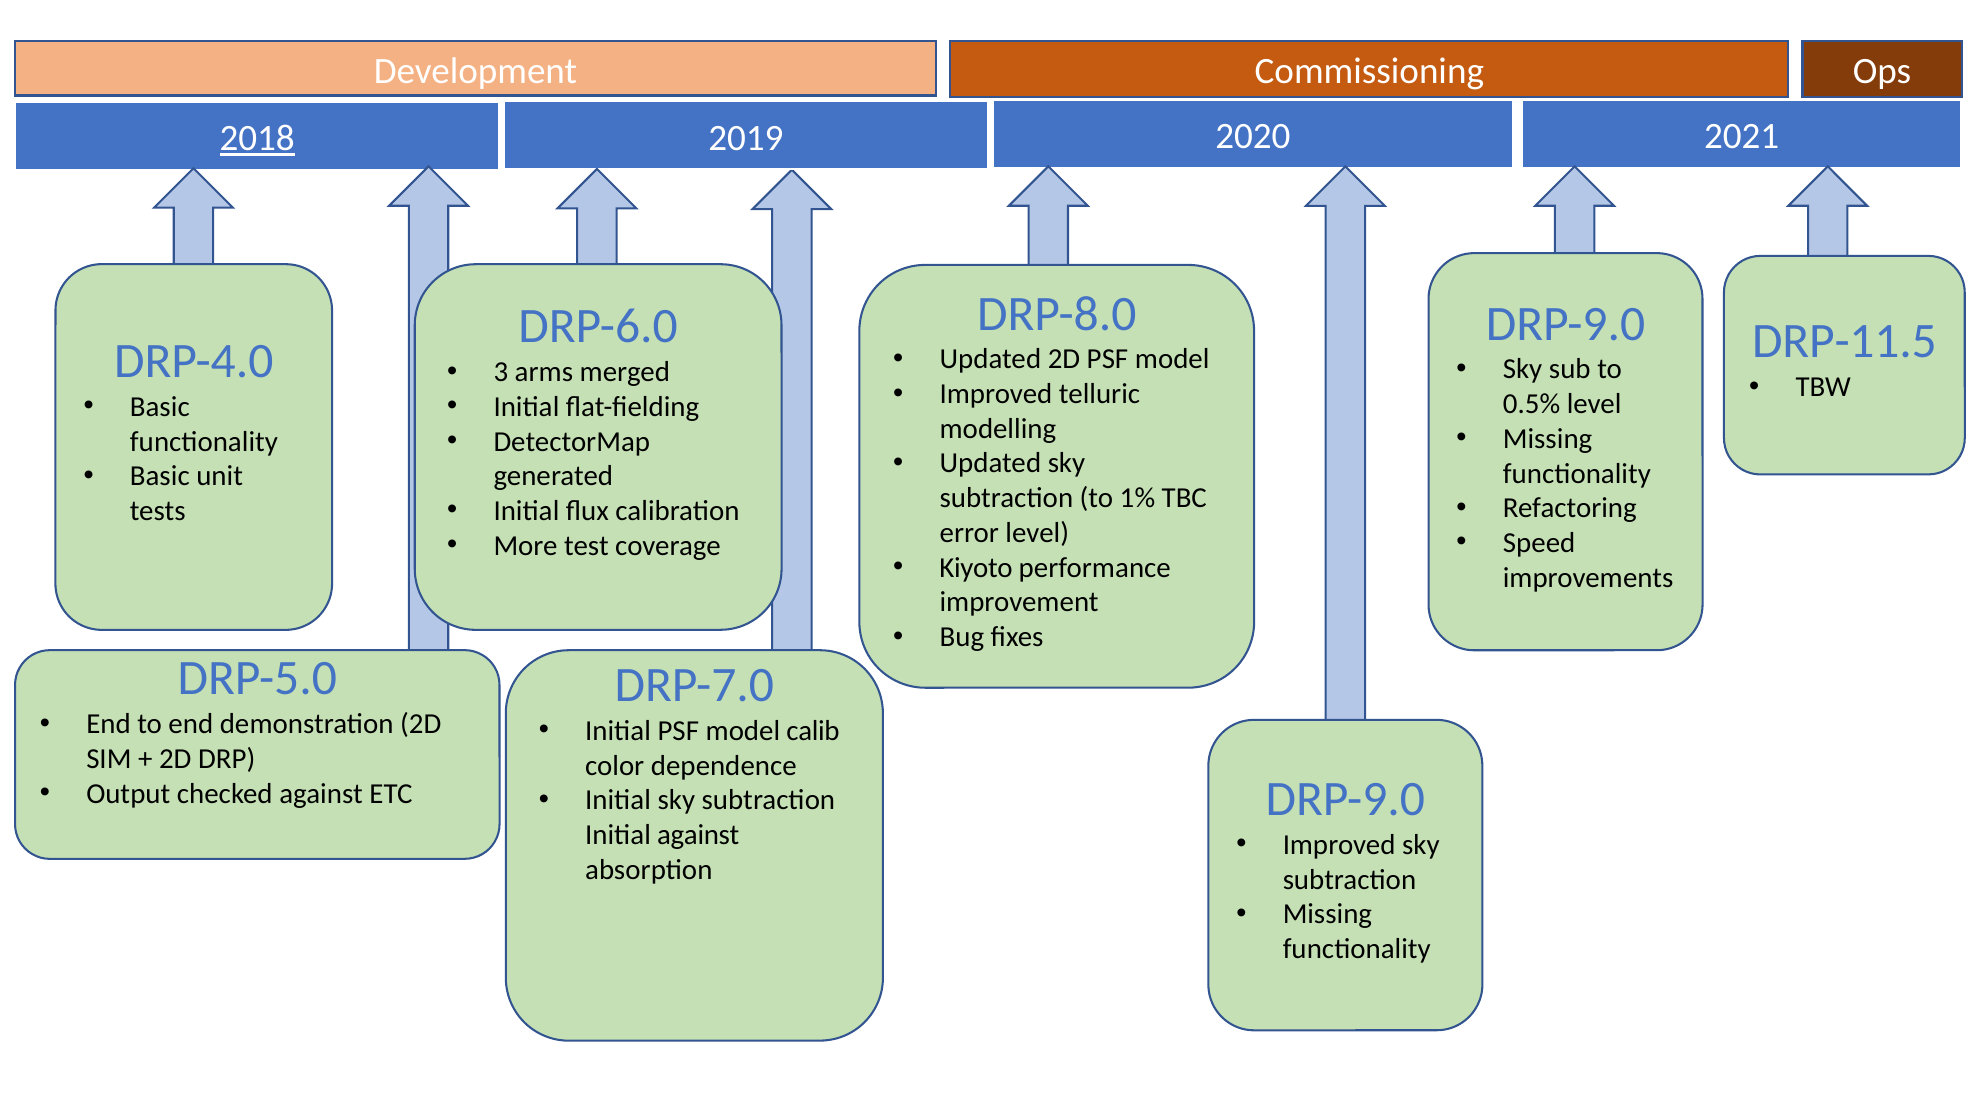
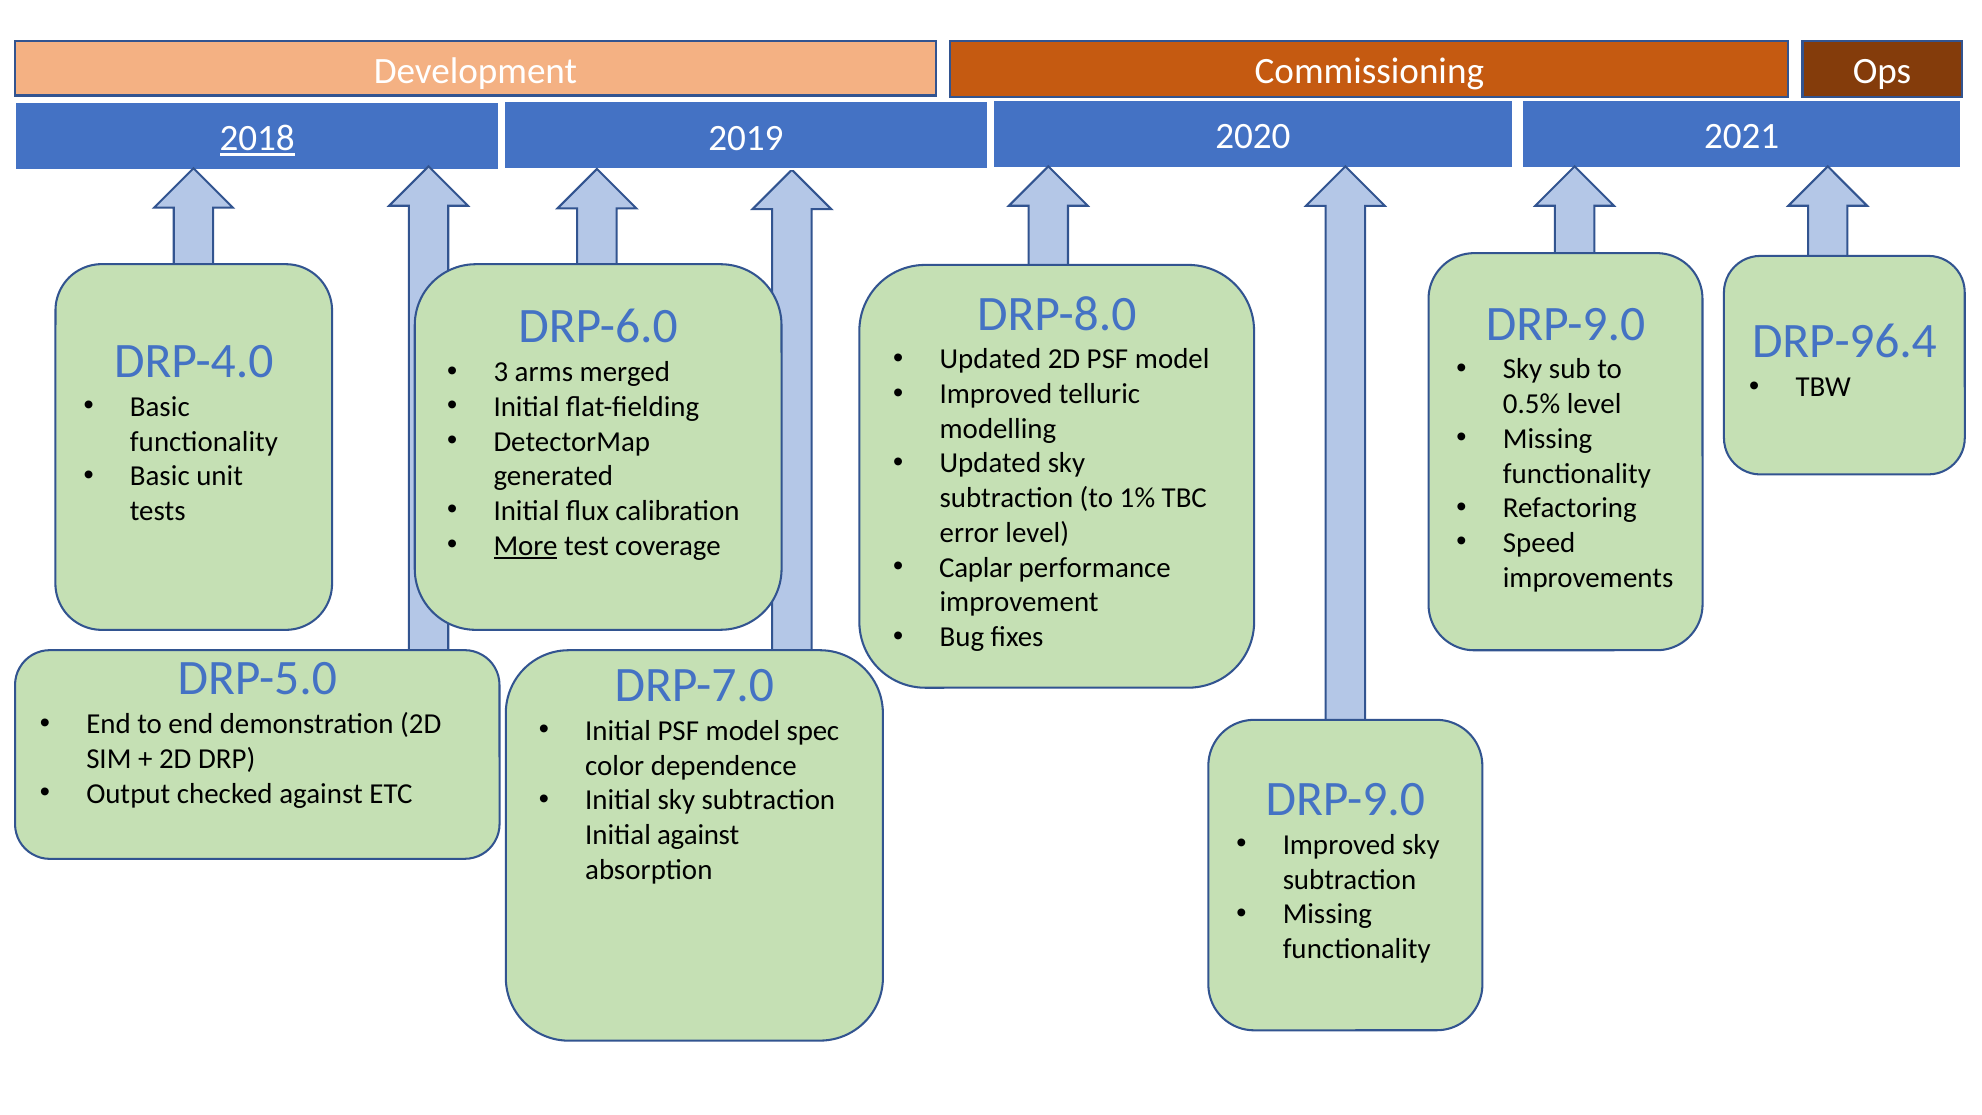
DRP-11.5: DRP-11.5 -> DRP-96.4
More underline: none -> present
Kiyoto: Kiyoto -> Caplar
calib: calib -> spec
